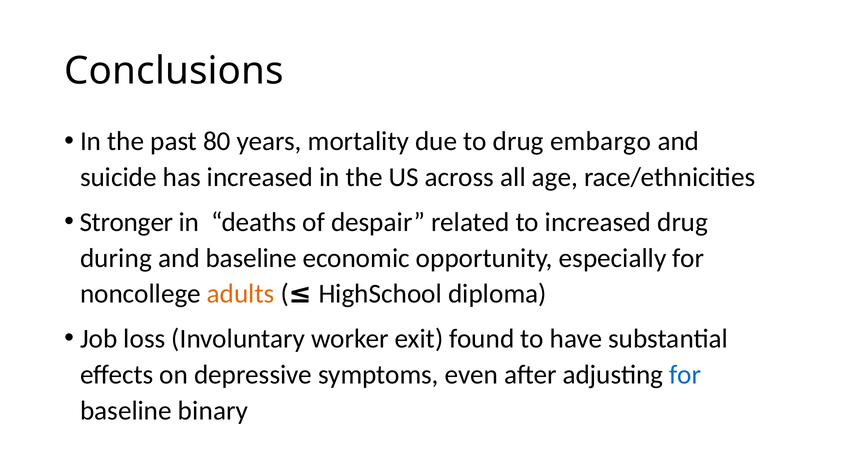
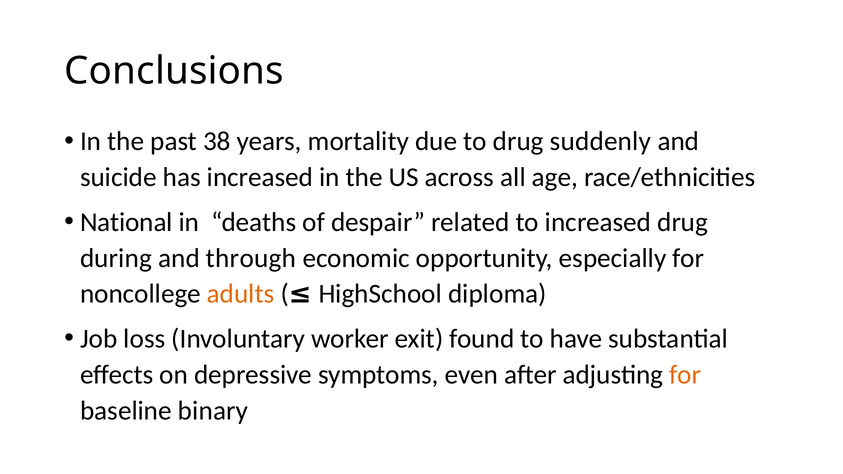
80: 80 -> 38
embargo: embargo -> suddenly
Stronger: Stronger -> National
and baseline: baseline -> through
for at (685, 375) colour: blue -> orange
